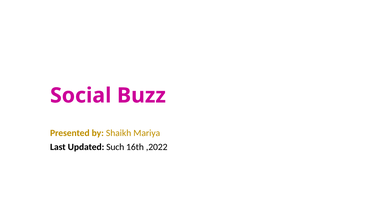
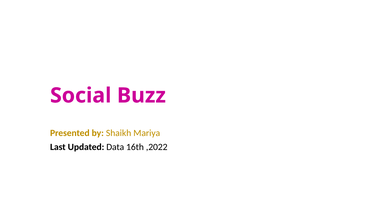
Such: Such -> Data
